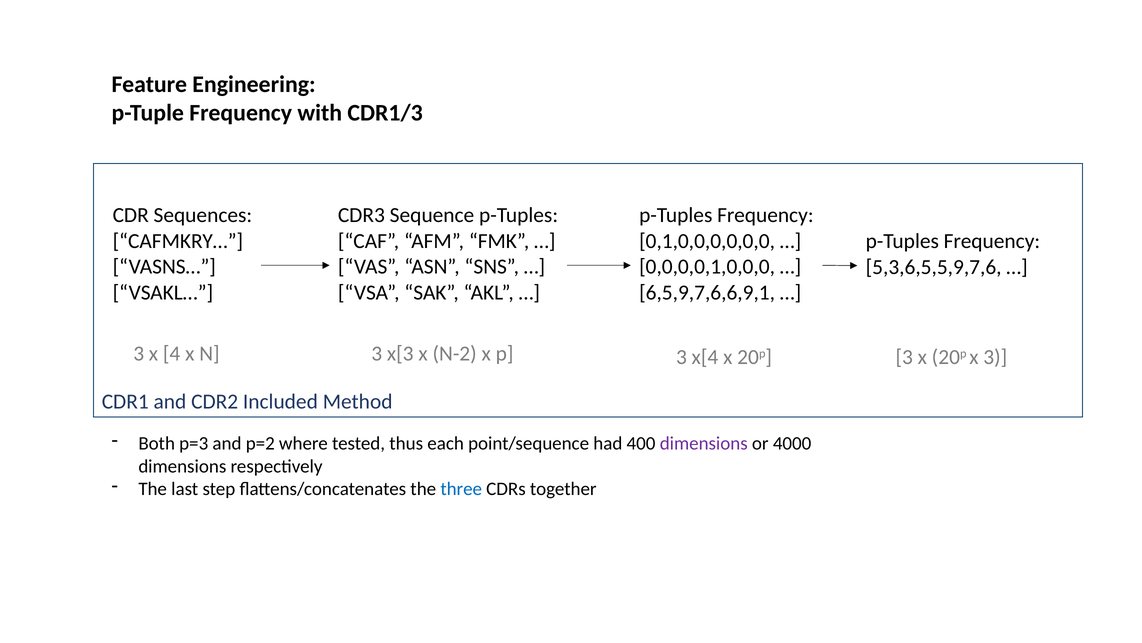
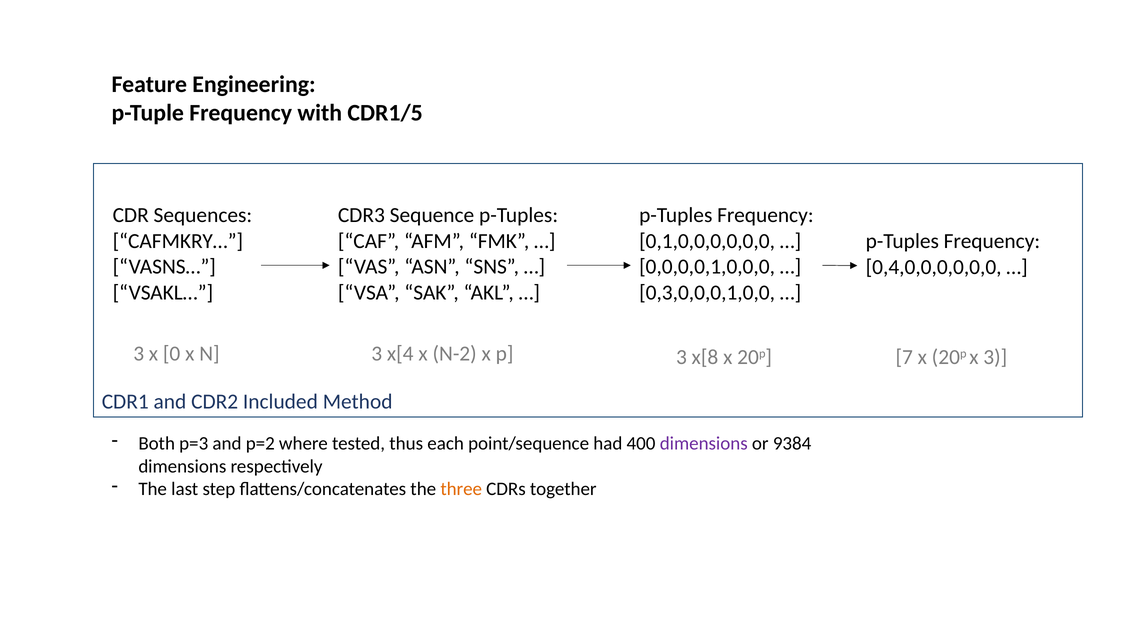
CDR1/3: CDR1/3 -> CDR1/5
5,3,6,5,5,9,7,6: 5,3,6,5,5,9,7,6 -> 0,4,0,0,0,0,0,0
6,5,9,7,6,6,9,1: 6,5,9,7,6,6,9,1 -> 0,3,0,0,0,1,0,0
4: 4 -> 0
x[3: x[3 -> x[4
x[4: x[4 -> x[8
3 at (904, 357): 3 -> 7
4000: 4000 -> 9384
three colour: blue -> orange
